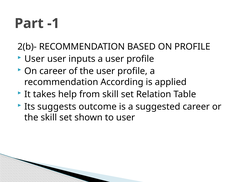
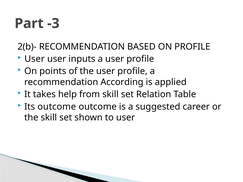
-1: -1 -> -3
On career: career -> points
Its suggests: suggests -> outcome
